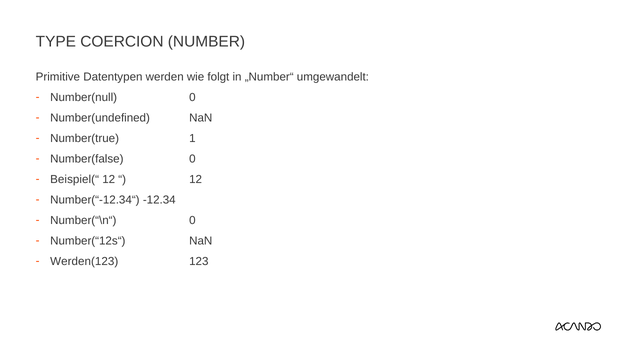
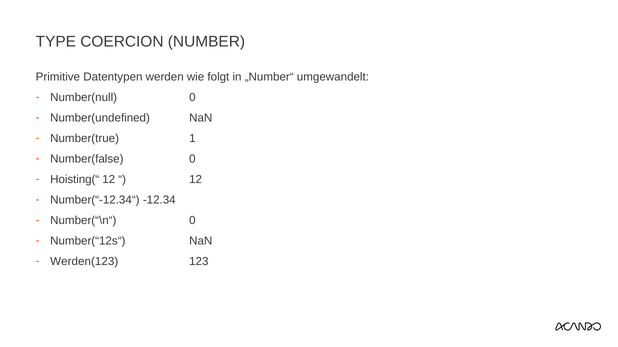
Beispiel(“: Beispiel(“ -> Hoisting(“
